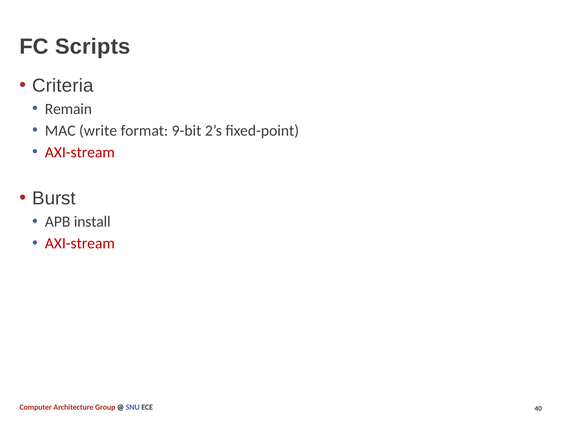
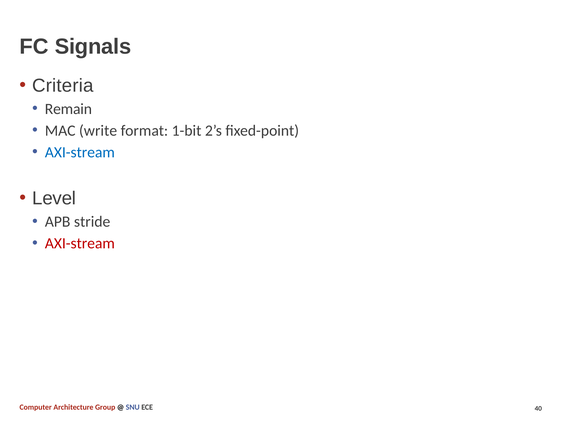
Scripts: Scripts -> Signals
9-bit: 9-bit -> 1-bit
AXI-stream at (80, 152) colour: red -> blue
Burst: Burst -> Level
install: install -> stride
